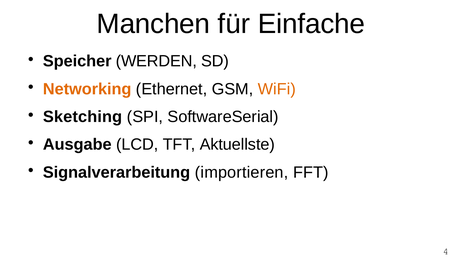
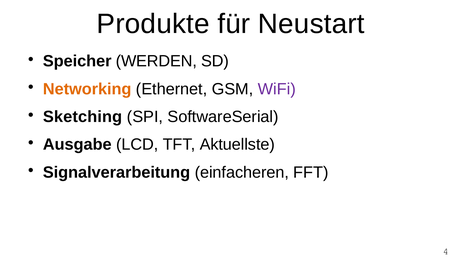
Manchen: Manchen -> Produkte
Einfache: Einfache -> Neustart
WiFi colour: orange -> purple
importieren: importieren -> einfacheren
